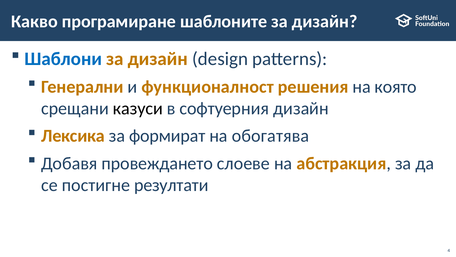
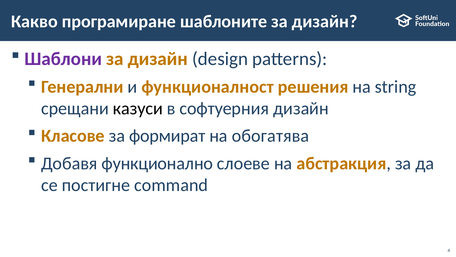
Шаблони colour: blue -> purple
която: която -> string
Лексика: Лексика -> Класове
провеждането: провеждането -> функционално
резултати: резултати -> command
